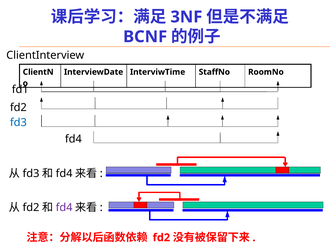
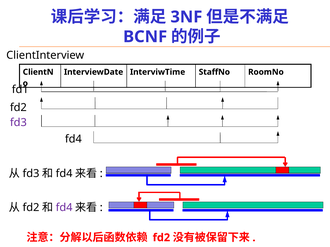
fd3 at (18, 123) colour: blue -> purple
